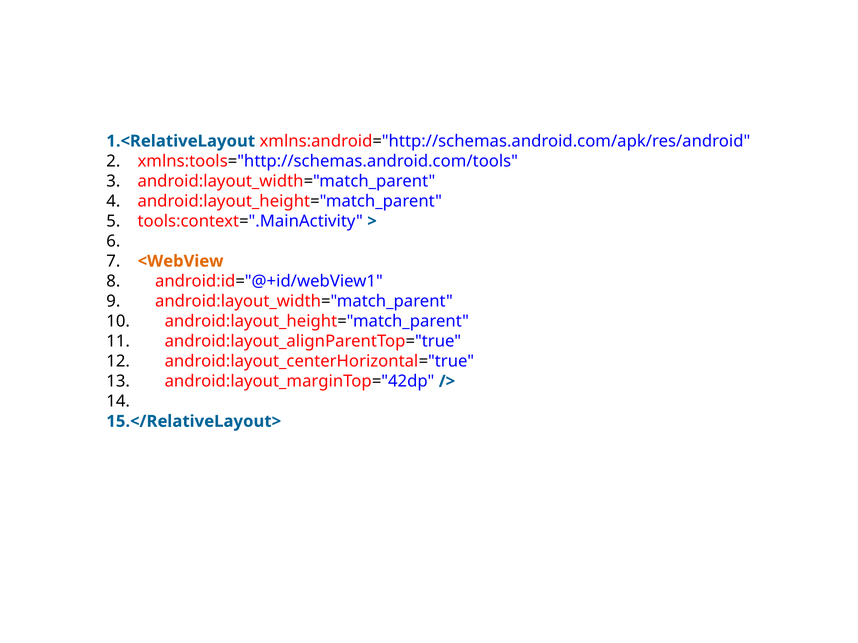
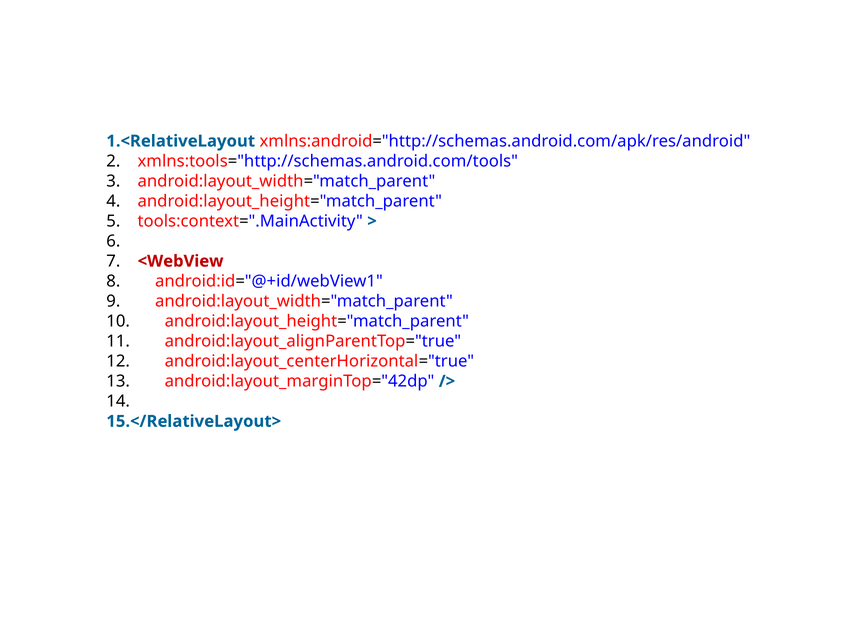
<WebView colour: orange -> red
